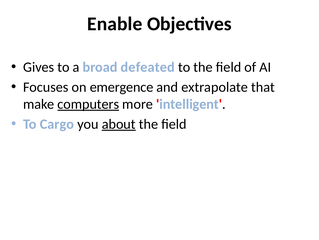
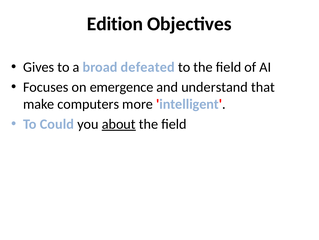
Enable: Enable -> Edition
extrapolate: extrapolate -> understand
computers underline: present -> none
Cargo: Cargo -> Could
